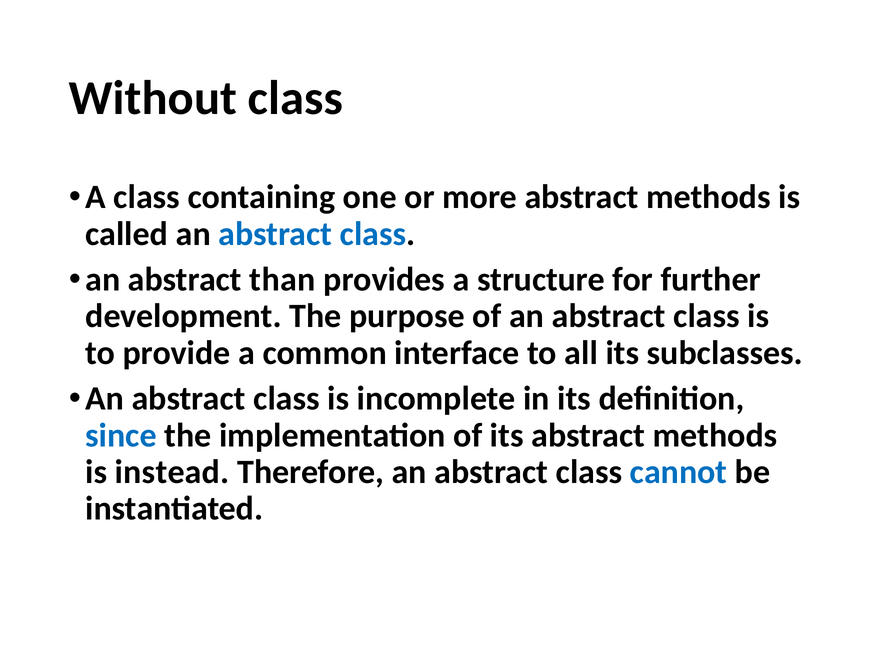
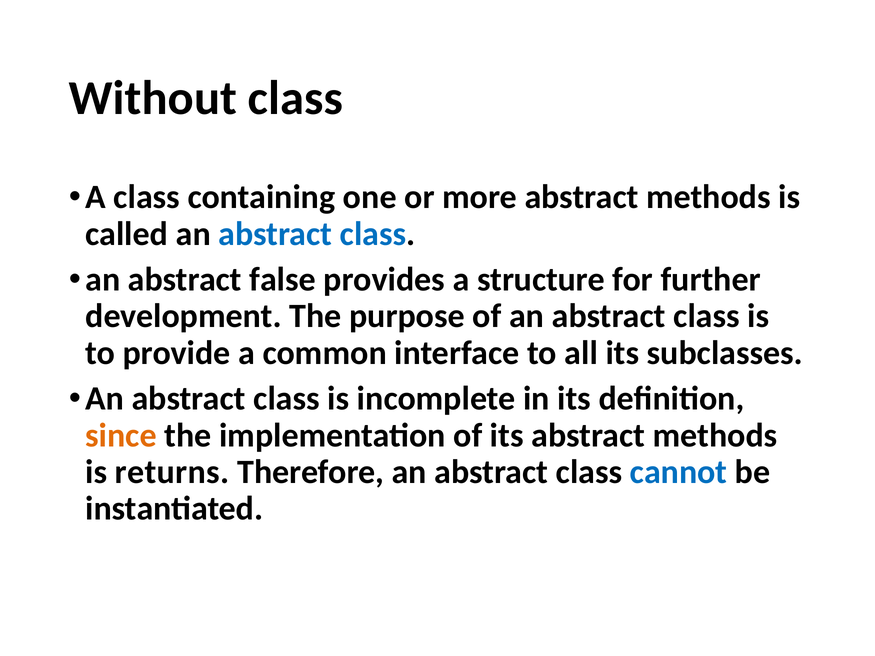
than: than -> false
since colour: blue -> orange
instead: instead -> returns
